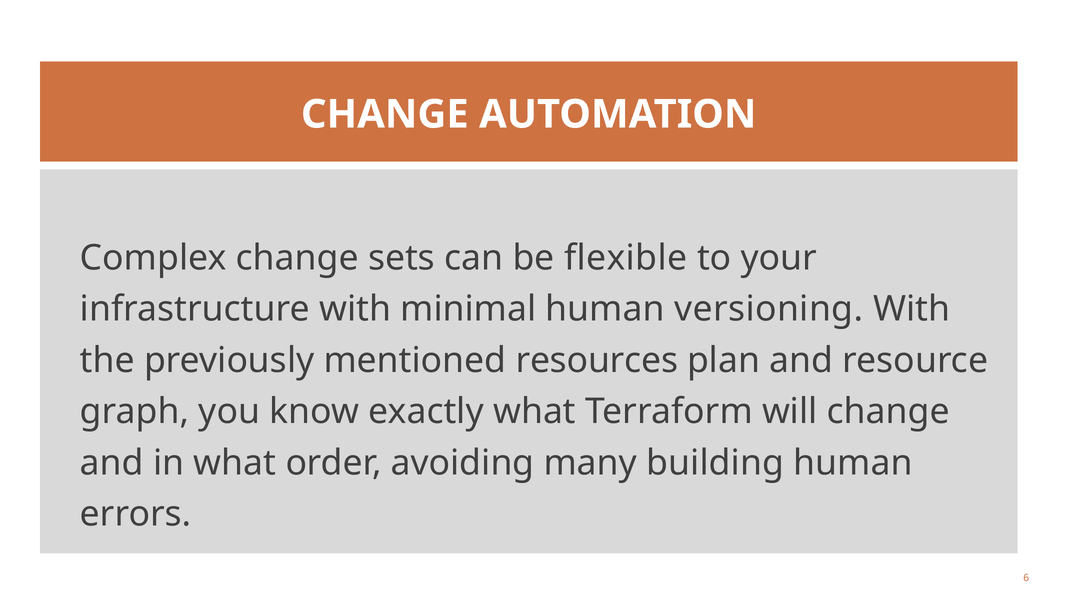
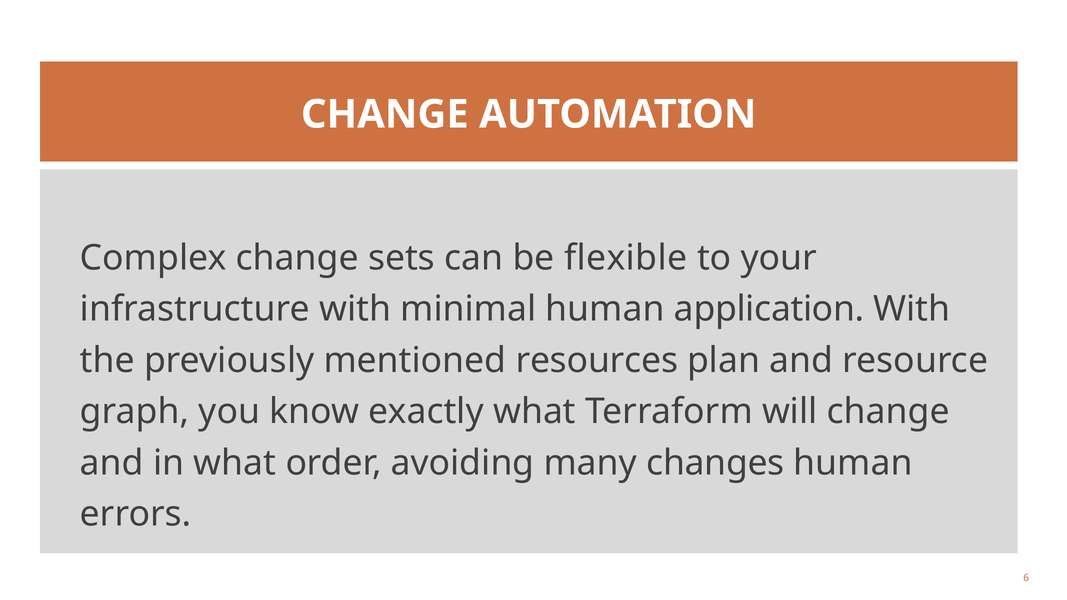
versioning: versioning -> application
building: building -> changes
